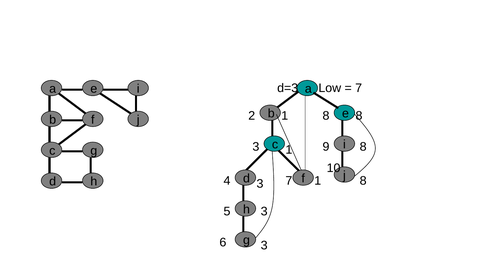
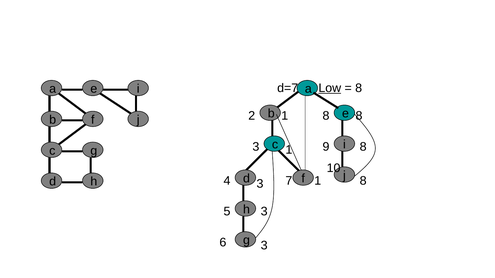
d=3: d=3 -> d=7
Low underline: none -> present
7 at (359, 88): 7 -> 8
